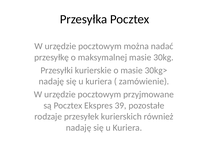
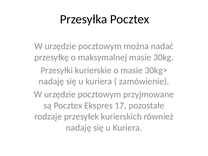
39: 39 -> 17
